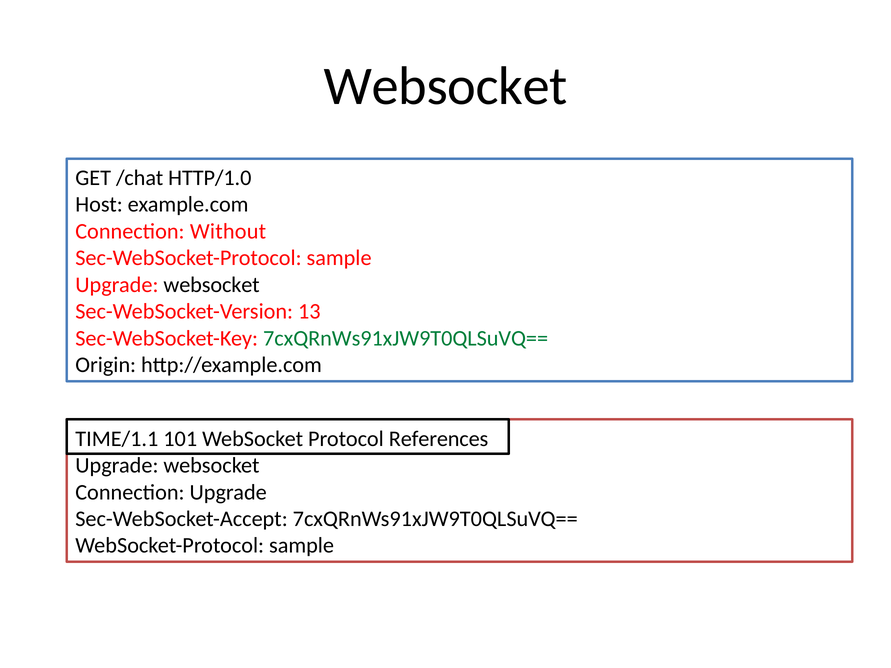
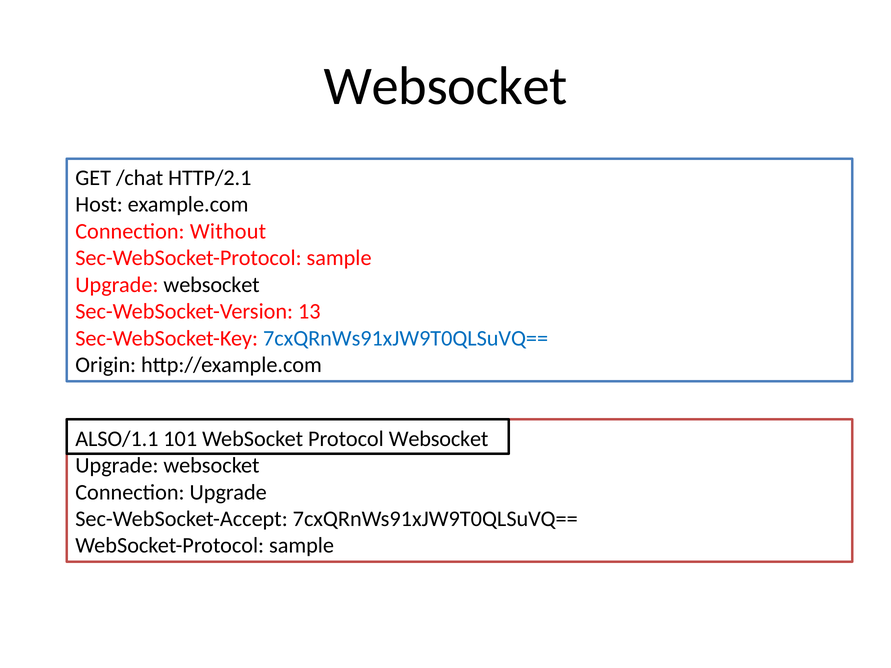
HTTP/1.0: HTTP/1.0 -> HTTP/2.1
7cxQRnWs91xJW9T0QLSuVQ== at (406, 338) colour: green -> blue
TIME/1.1: TIME/1.1 -> ALSO/1.1
Protocol References: References -> Websocket
